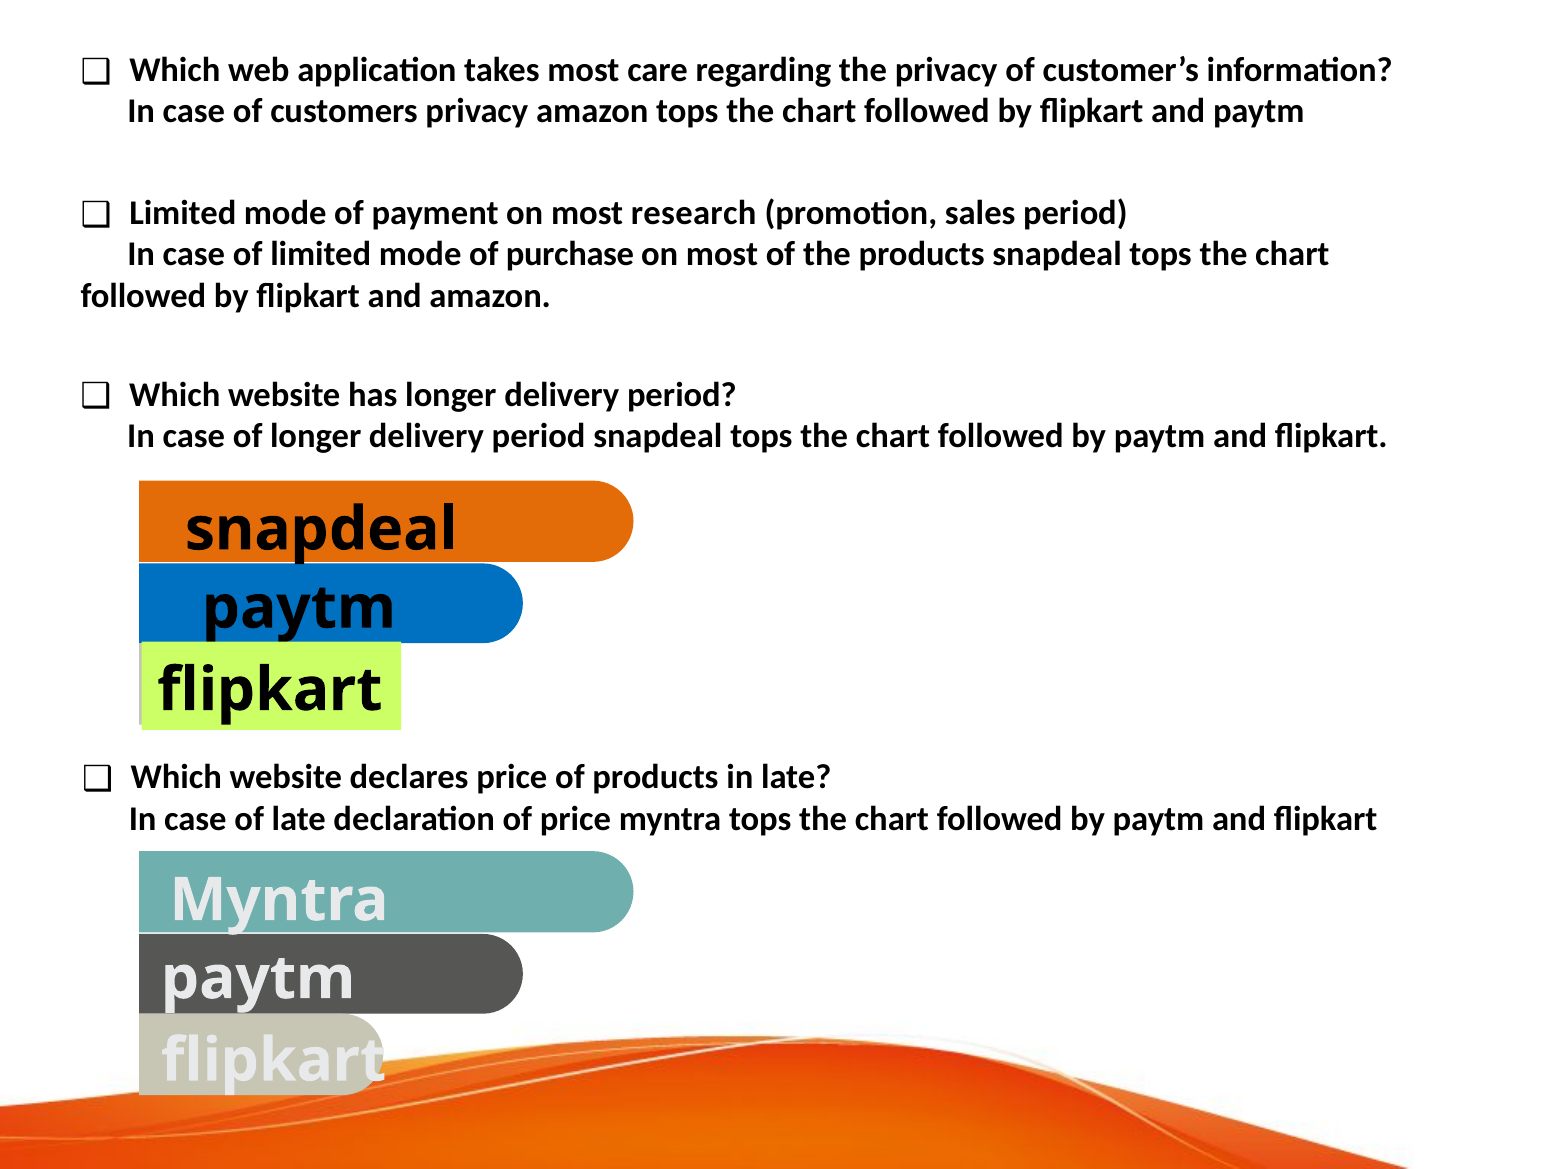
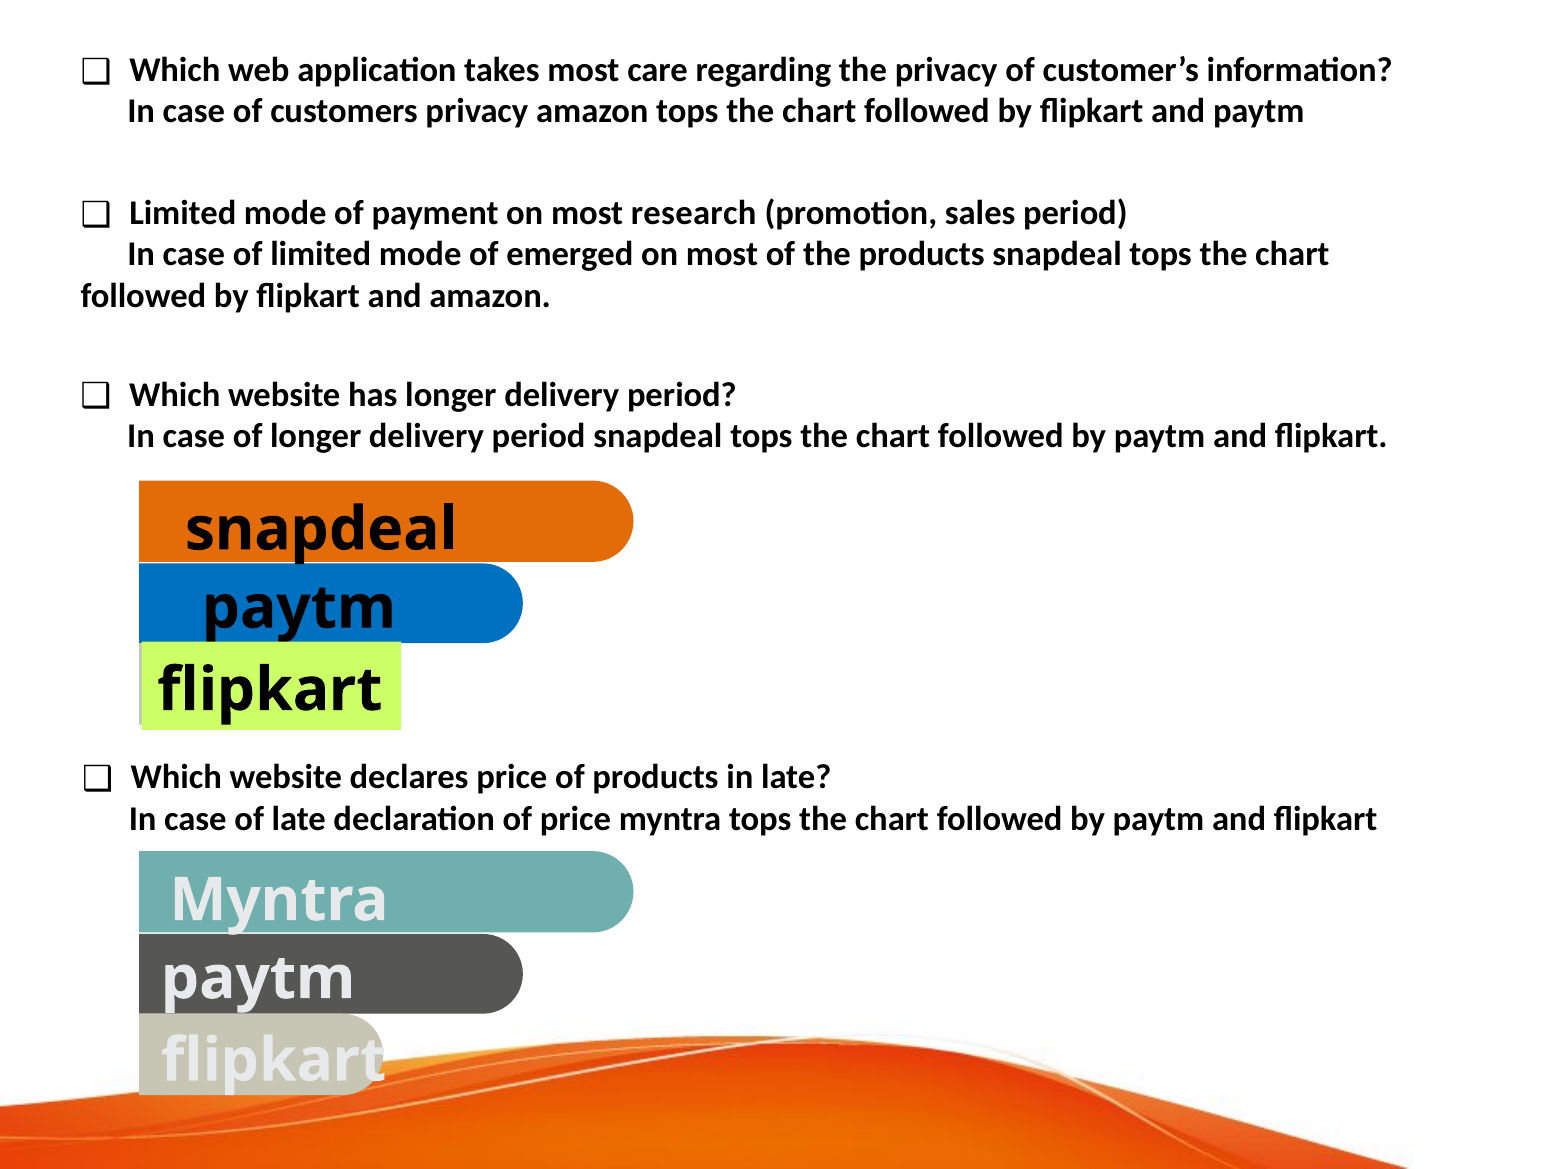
purchase: purchase -> emerged
